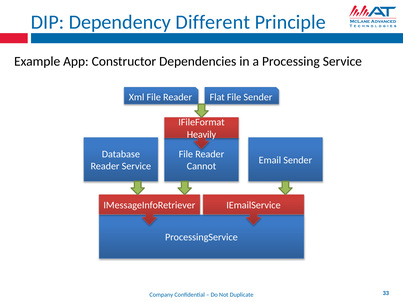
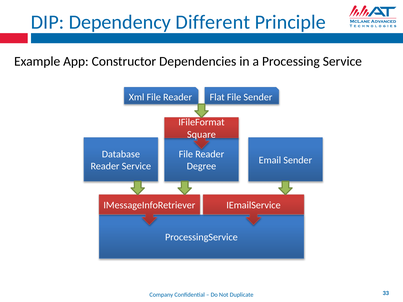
Heavily: Heavily -> Square
Cannot: Cannot -> Degree
